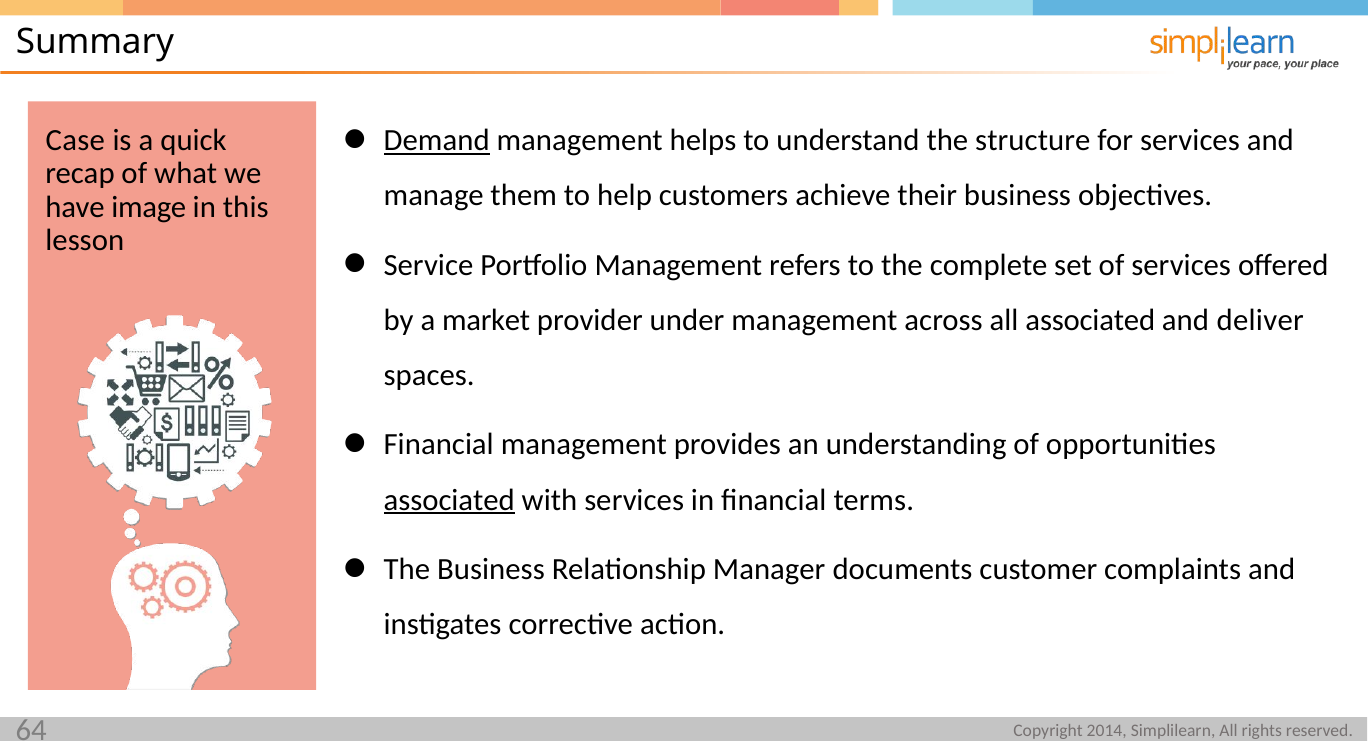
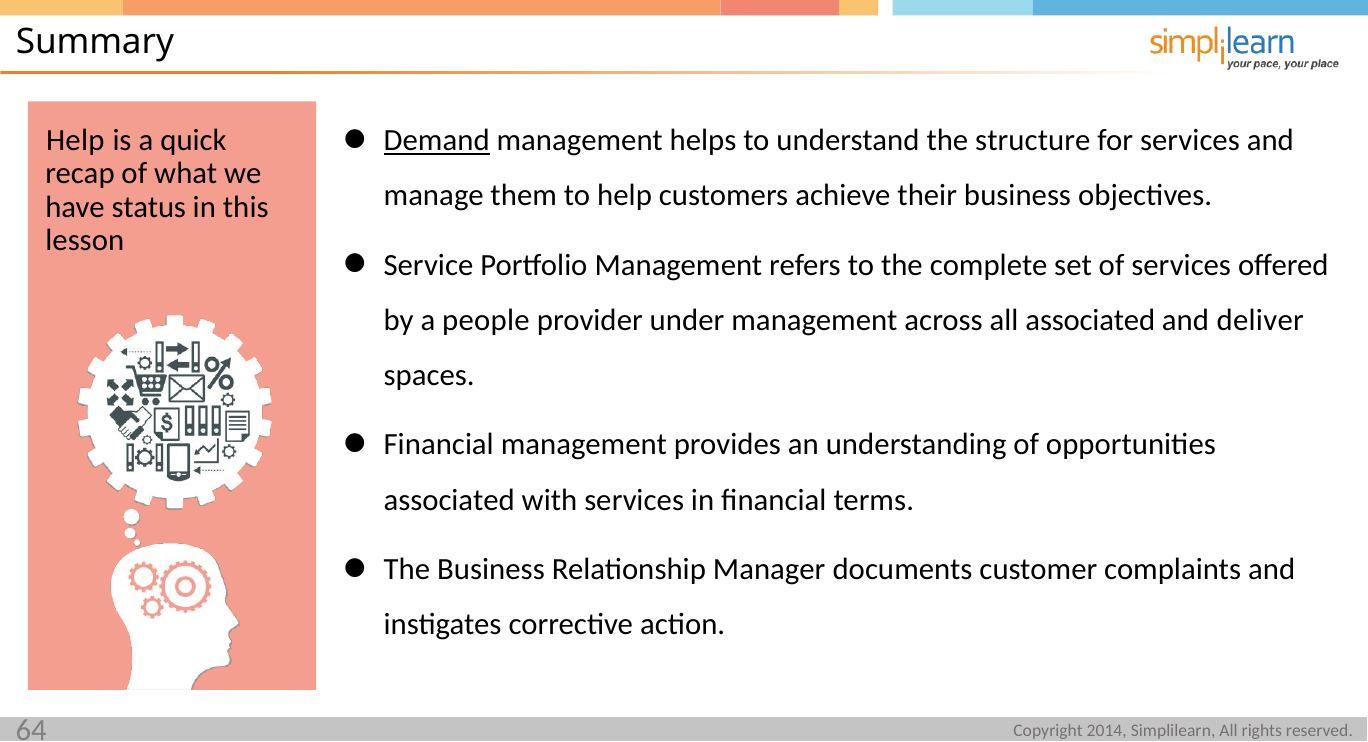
Case at (75, 140): Case -> Help
image: image -> status
market: market -> people
associated at (449, 500) underline: present -> none
